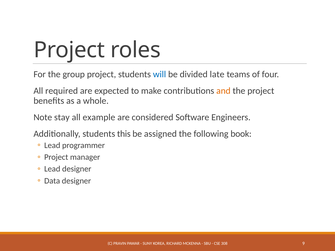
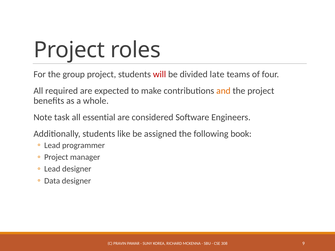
will colour: blue -> red
stay: stay -> task
example: example -> essential
this: this -> like
